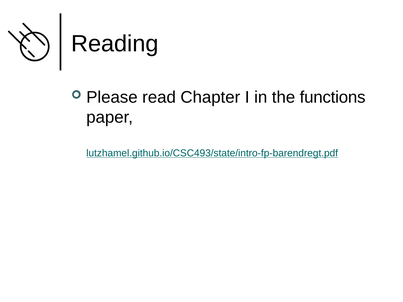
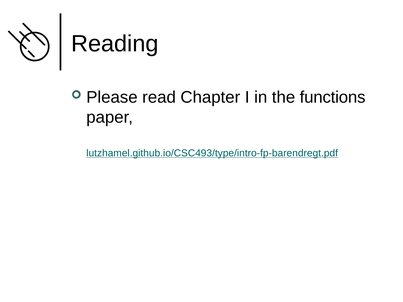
lutzhamel.github.io/CSC493/state/intro-fp-barendregt.pdf: lutzhamel.github.io/CSC493/state/intro-fp-barendregt.pdf -> lutzhamel.github.io/CSC493/type/intro-fp-barendregt.pdf
